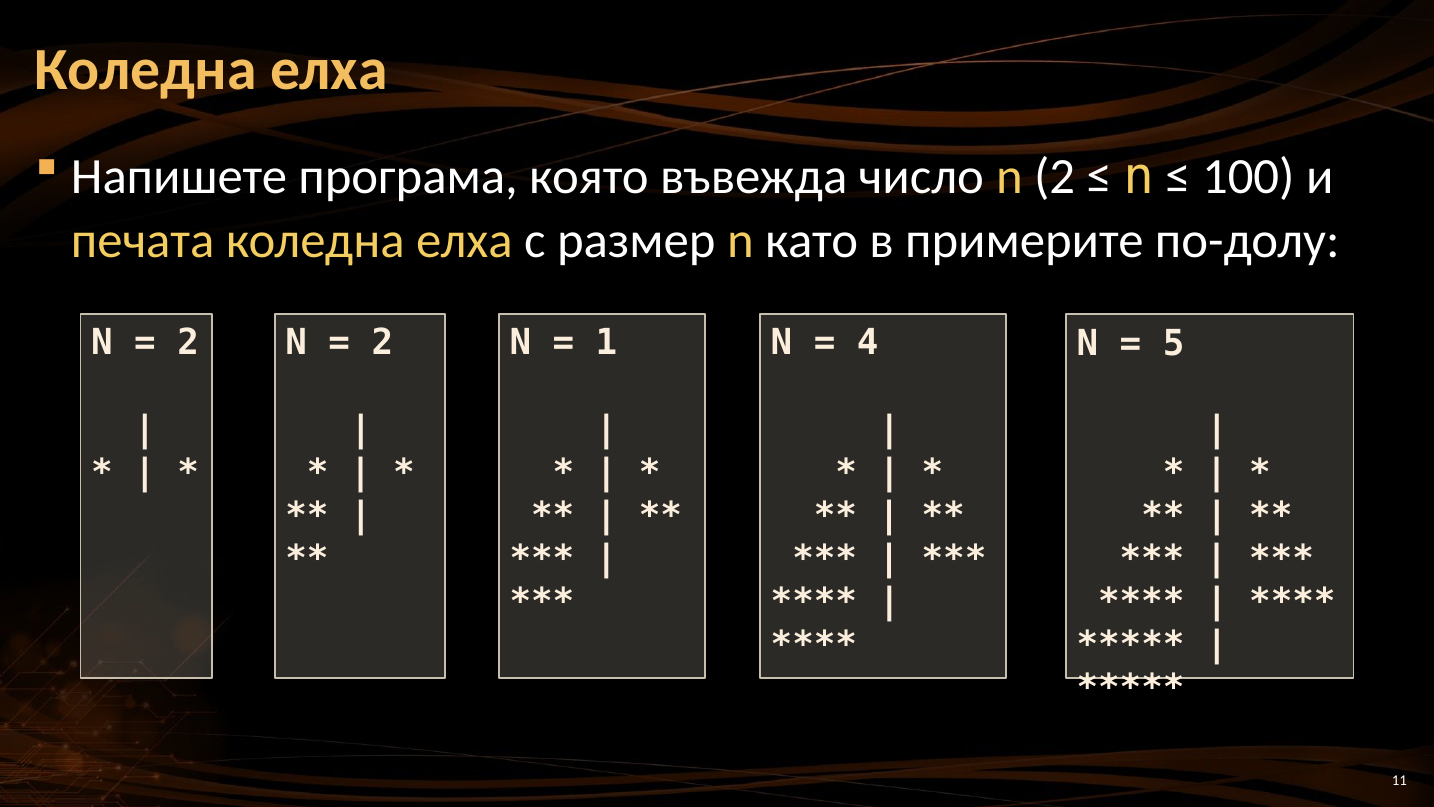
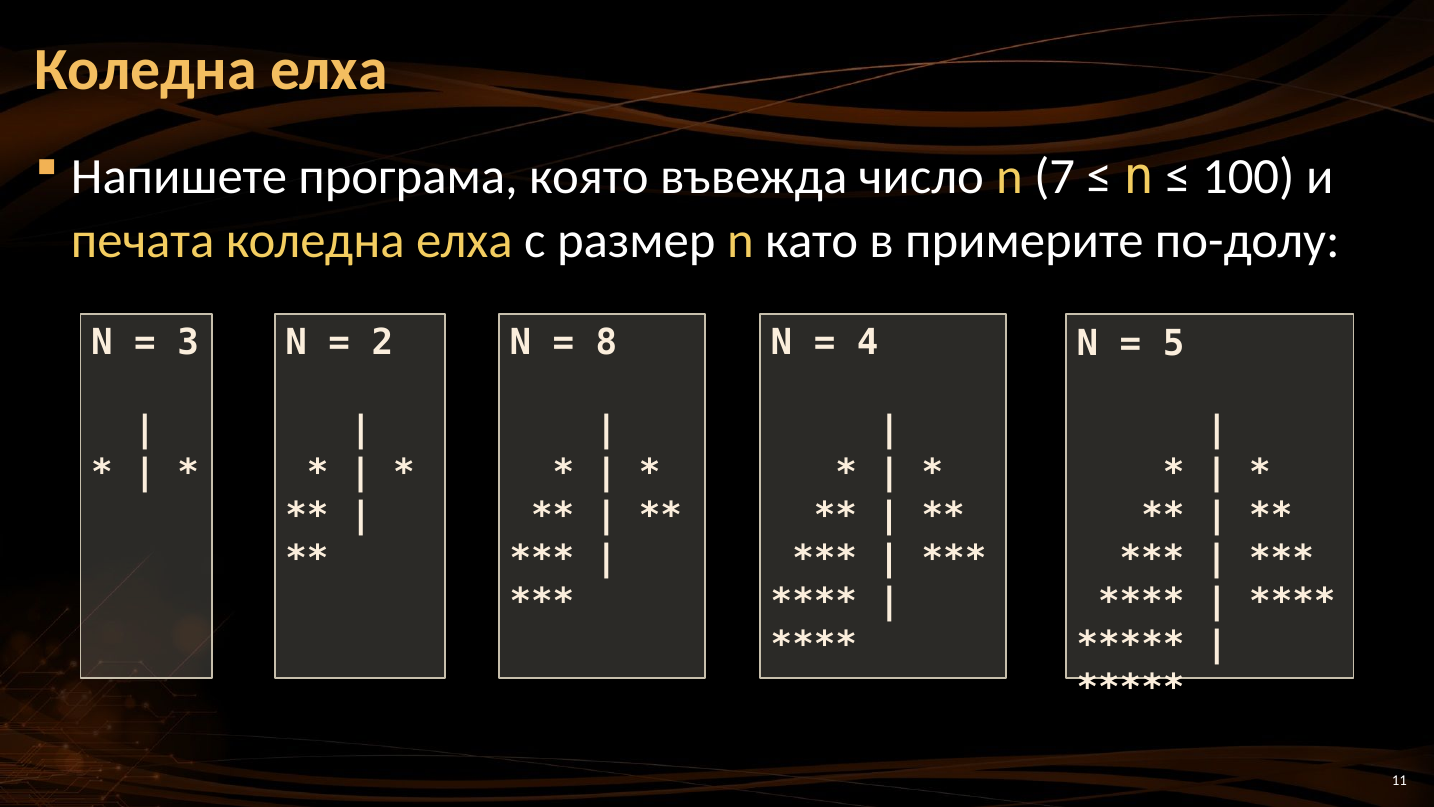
n 2: 2 -> 7
2 at (188, 343): 2 -> 3
1: 1 -> 8
